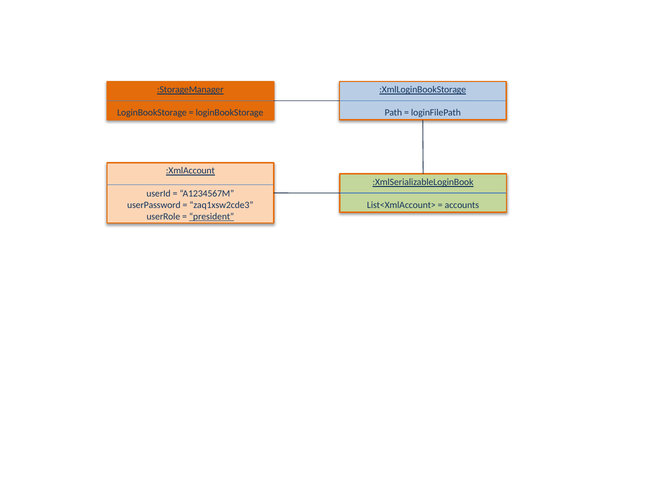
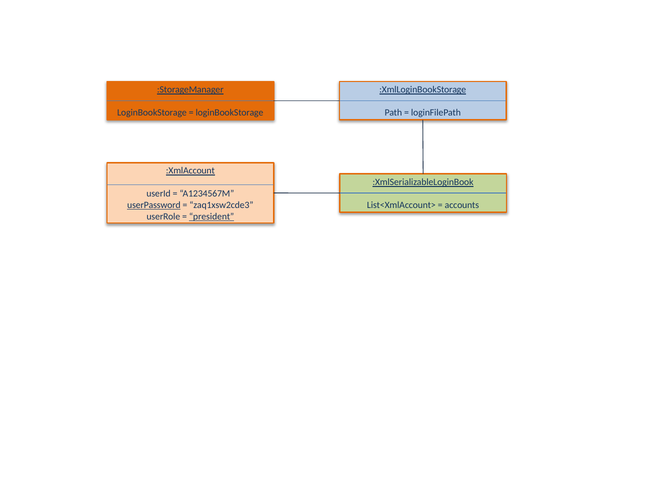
userPassword underline: none -> present
